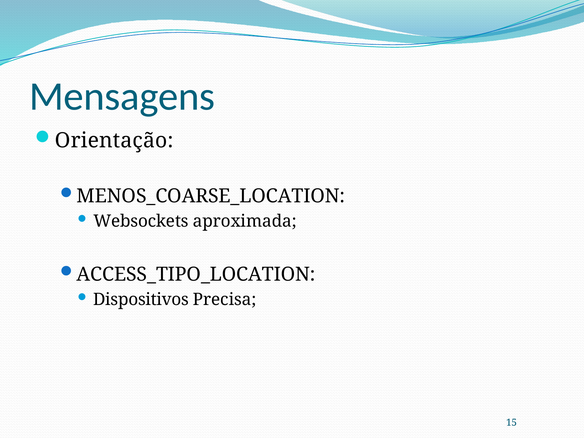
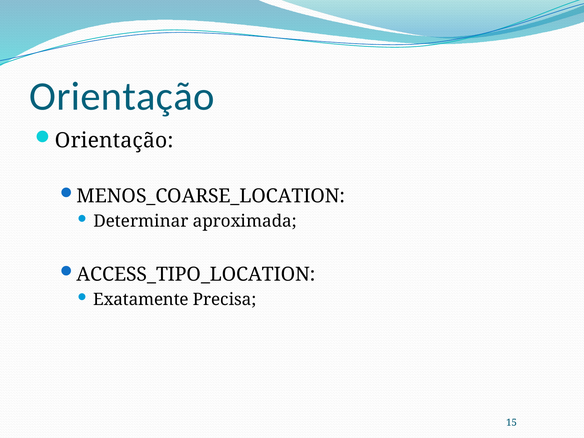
Mensagens at (122, 96): Mensagens -> Orientação
Websockets: Websockets -> Determinar
Dispositivos: Dispositivos -> Exatamente
